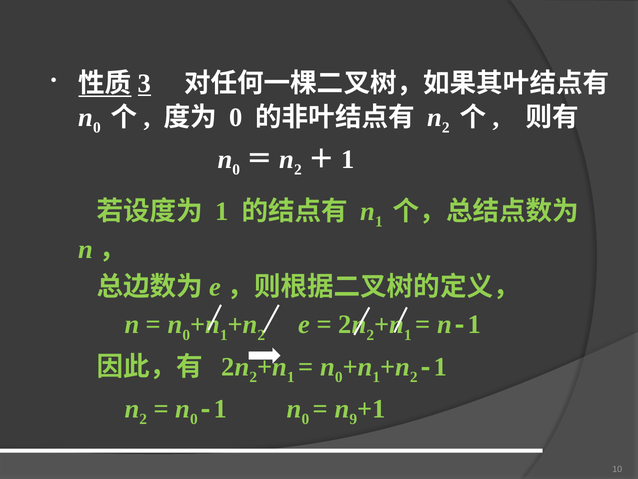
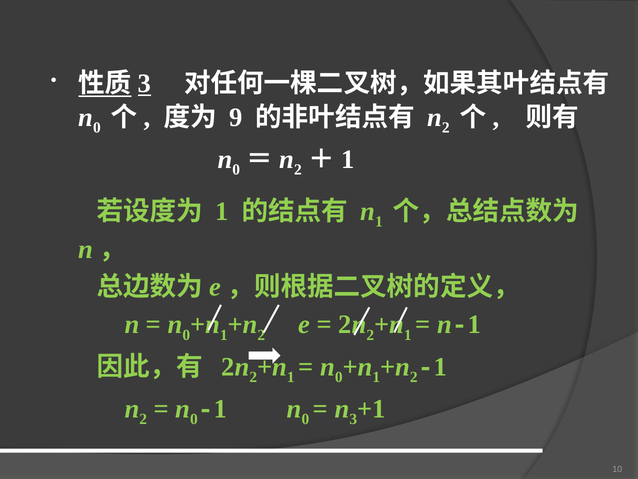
0 at (236, 117): 0 -> 9
n 9: 9 -> 3
